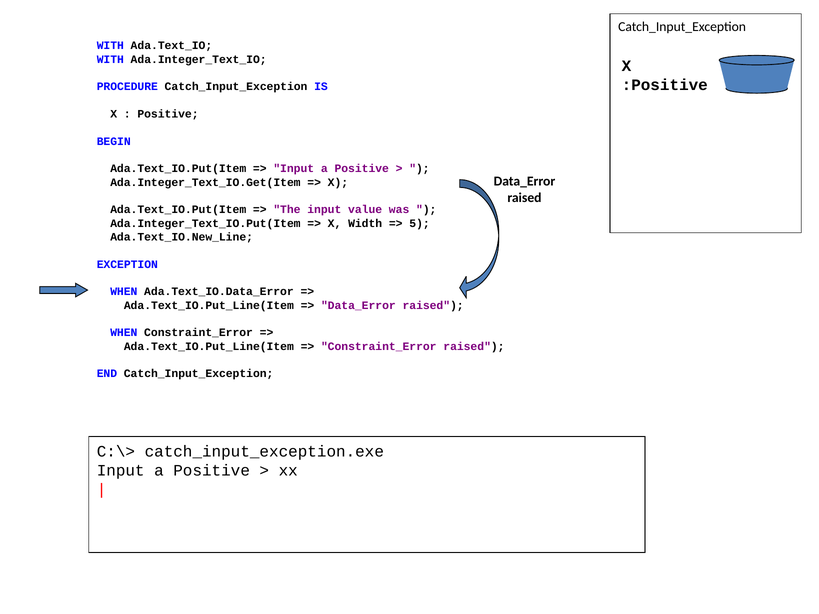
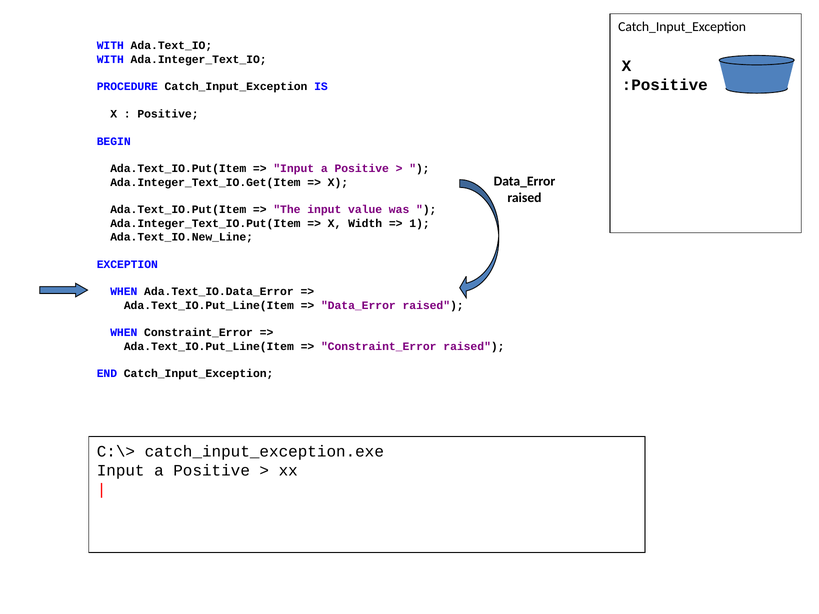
5: 5 -> 1
